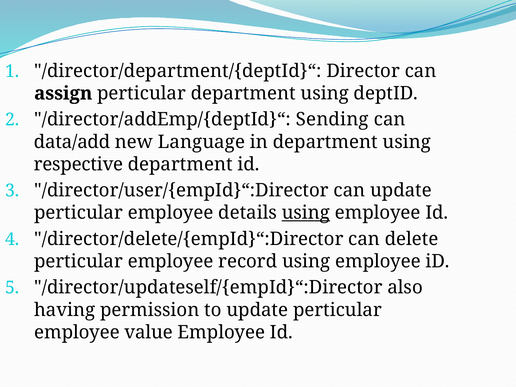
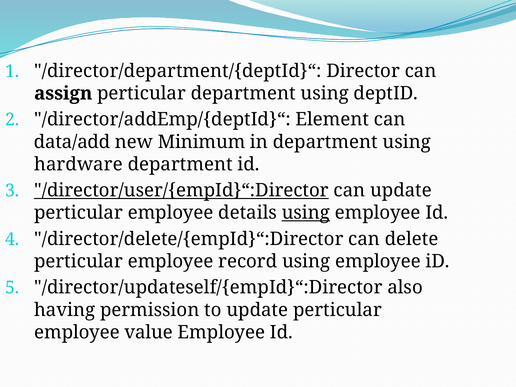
Sending: Sending -> Element
Language: Language -> Minimum
respective: respective -> hardware
/director/user/{empId}“:Director underline: none -> present
